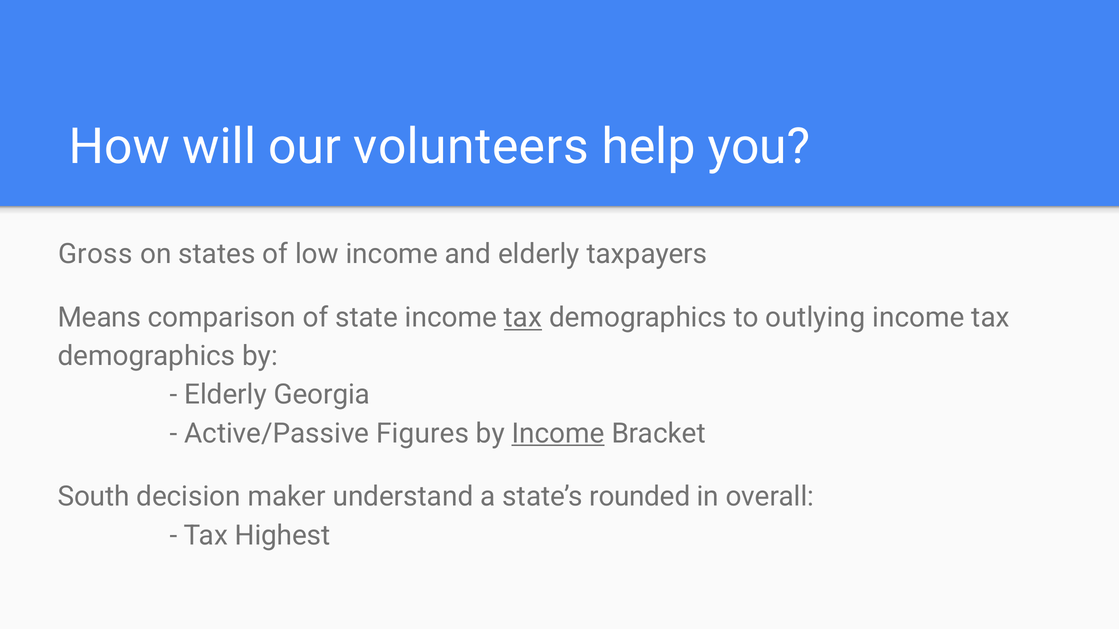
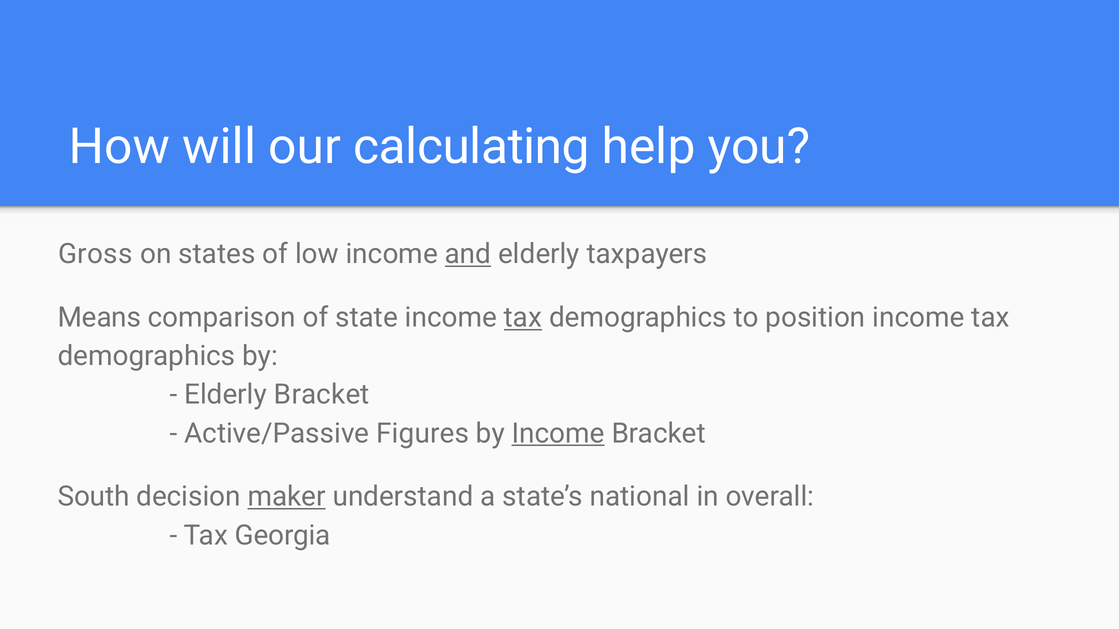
volunteers: volunteers -> calculating
and underline: none -> present
outlying: outlying -> position
Elderly Georgia: Georgia -> Bracket
maker underline: none -> present
rounded: rounded -> national
Highest: Highest -> Georgia
